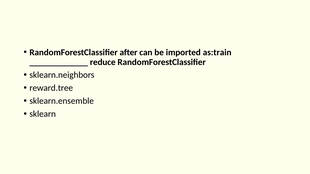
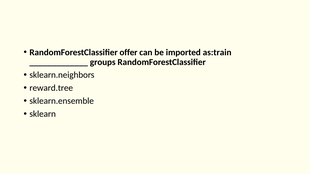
after: after -> offer
reduce: reduce -> groups
